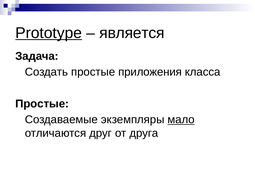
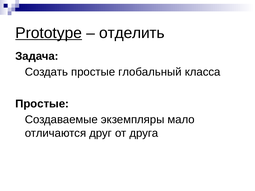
является: является -> отделить
приложения: приложения -> глобальный
мало underline: present -> none
